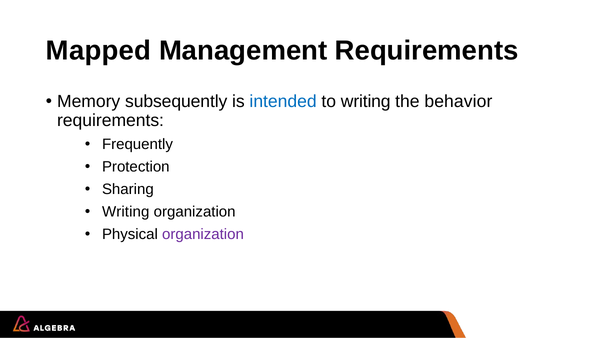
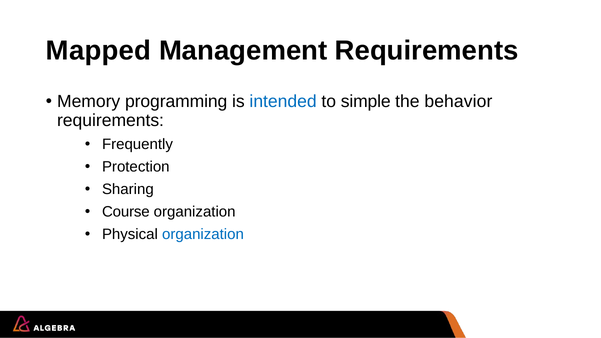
subsequently: subsequently -> programming
to writing: writing -> simple
Writing at (126, 212): Writing -> Course
organization at (203, 234) colour: purple -> blue
